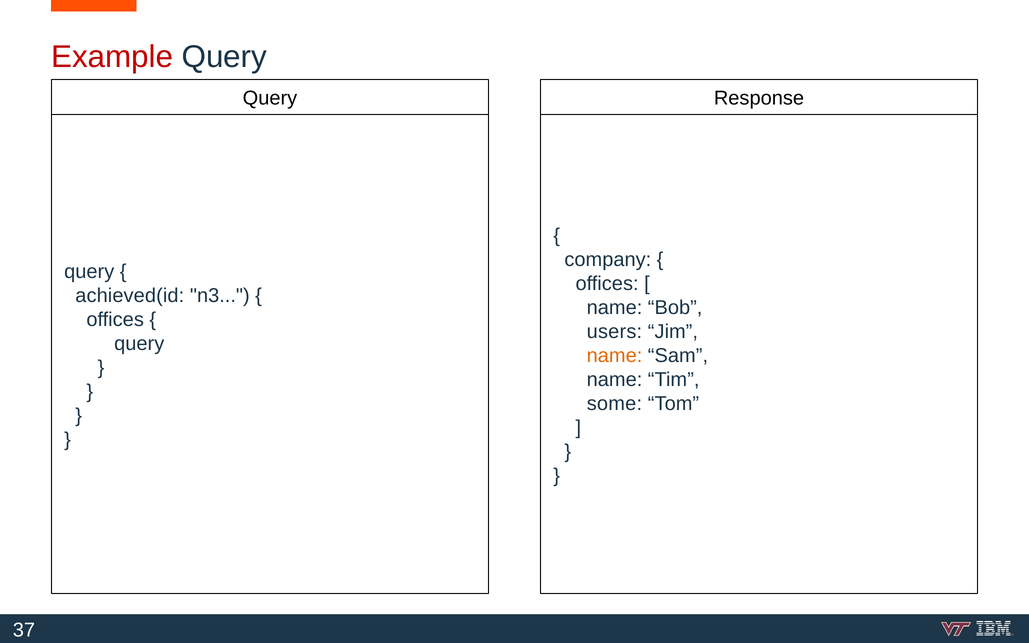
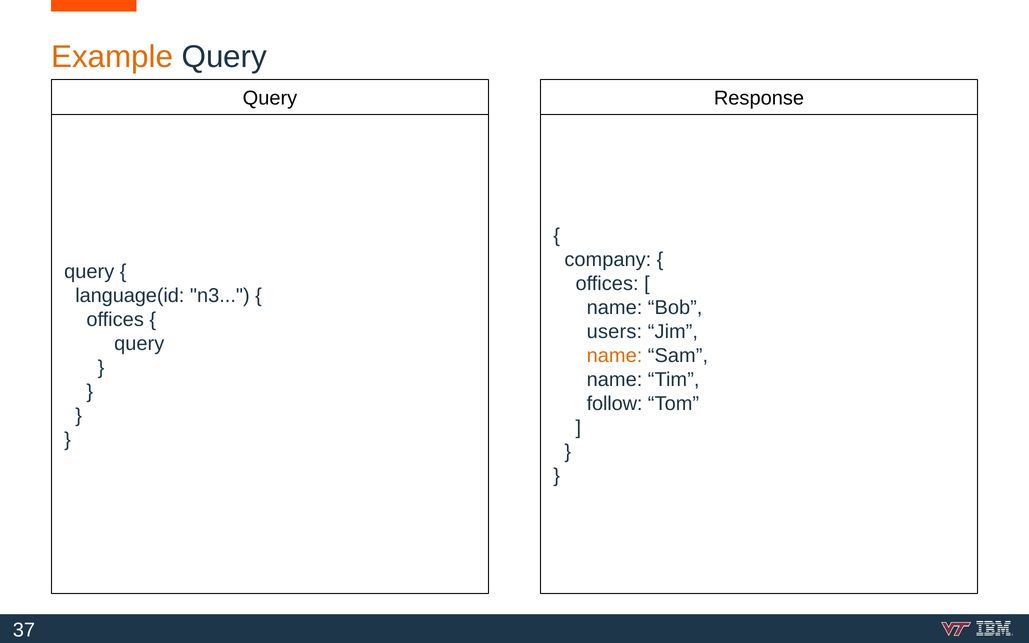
Example colour: red -> orange
achieved(id: achieved(id -> language(id
some: some -> follow
